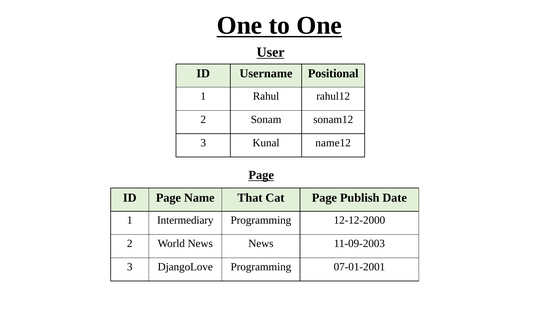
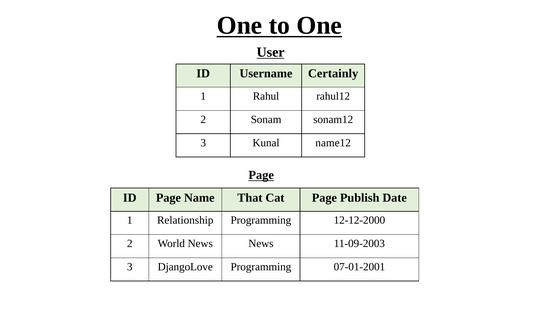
Positional: Positional -> Certainly
Intermediary: Intermediary -> Relationship
